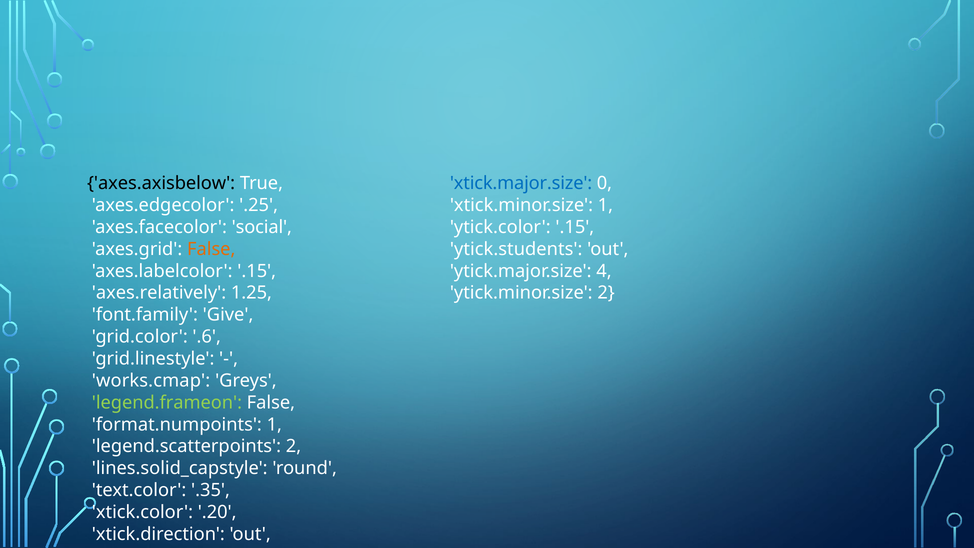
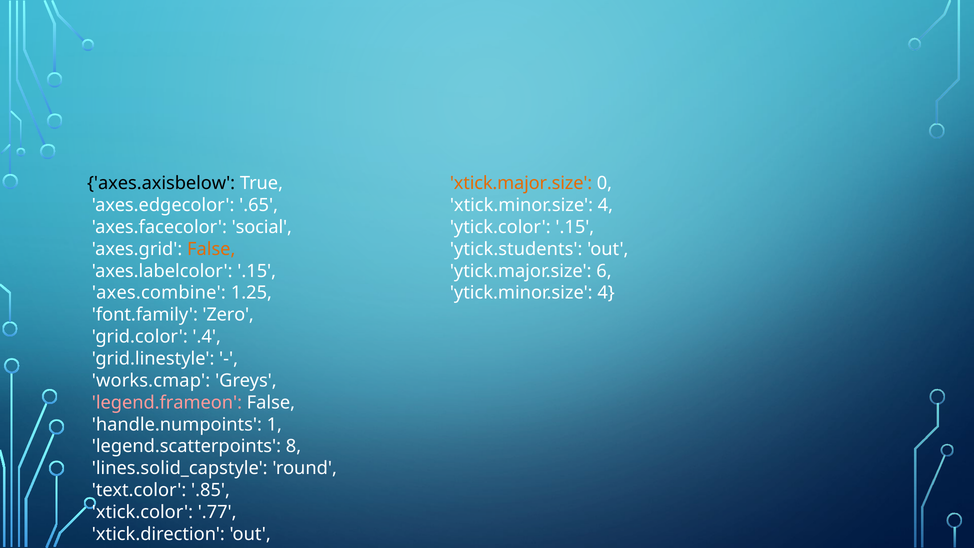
xtick.major.size colour: blue -> orange
.25: .25 -> .65
xtick.minor.size 1: 1 -> 4
4: 4 -> 6
axes.relatively: axes.relatively -> axes.combine
ytick.minor.size 2: 2 -> 4
Give: Give -> Zero
.6: .6 -> .4
legend.frameon colour: light green -> pink
format.numpoints: format.numpoints -> handle.numpoints
legend.scatterpoints 2: 2 -> 8
.35: .35 -> .85
.20: .20 -> .77
